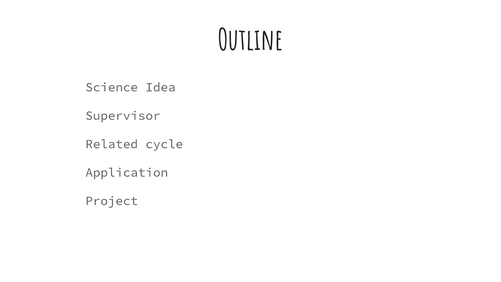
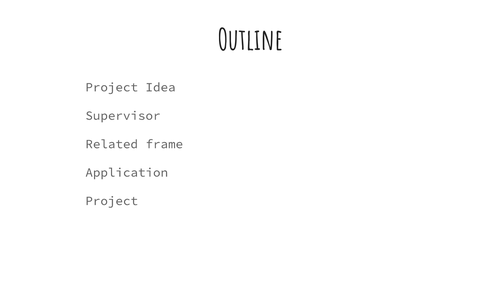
Science at (112, 87): Science -> Project
cycle: cycle -> frame
